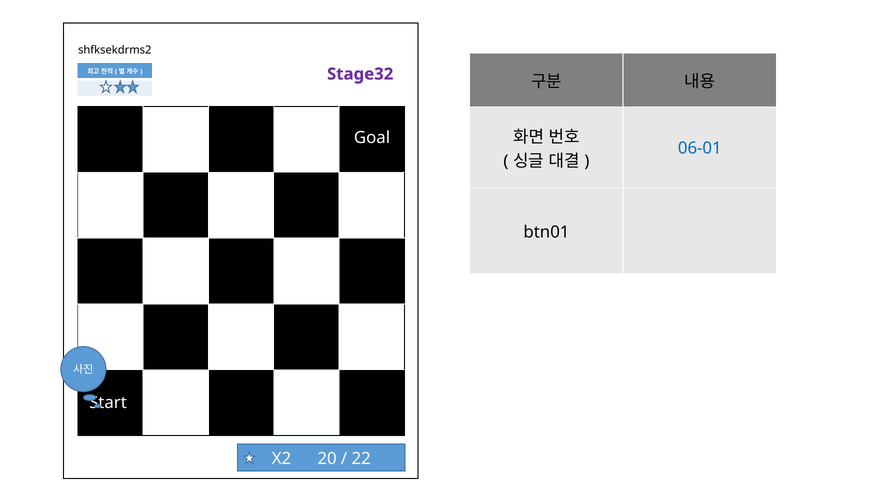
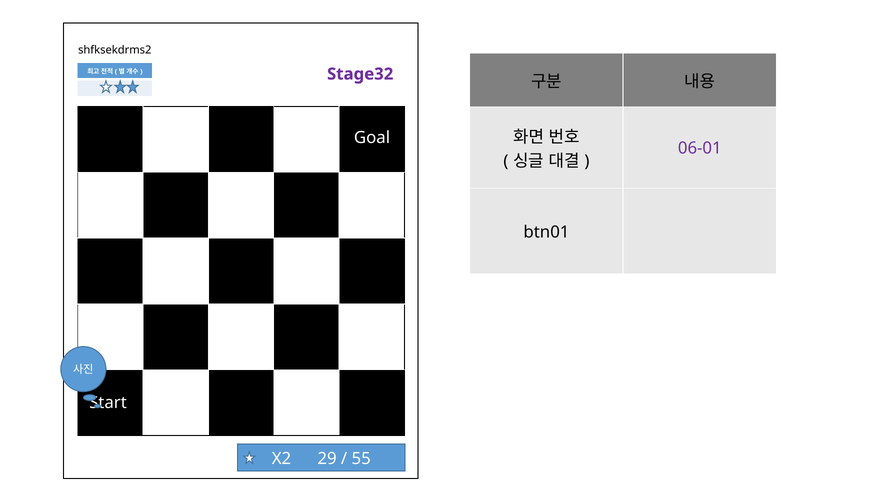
06-01 colour: blue -> purple
20: 20 -> 29
22: 22 -> 55
